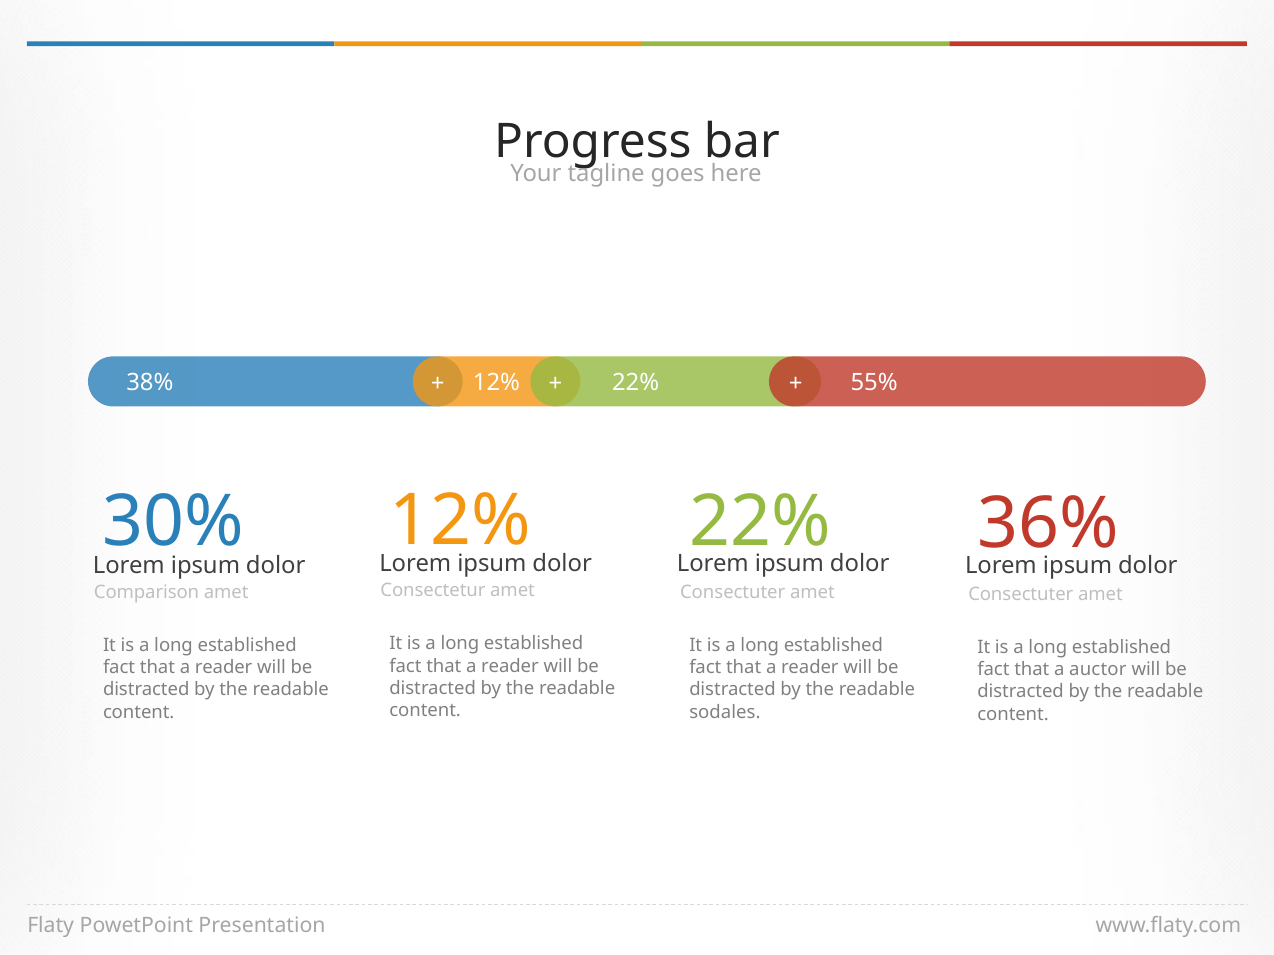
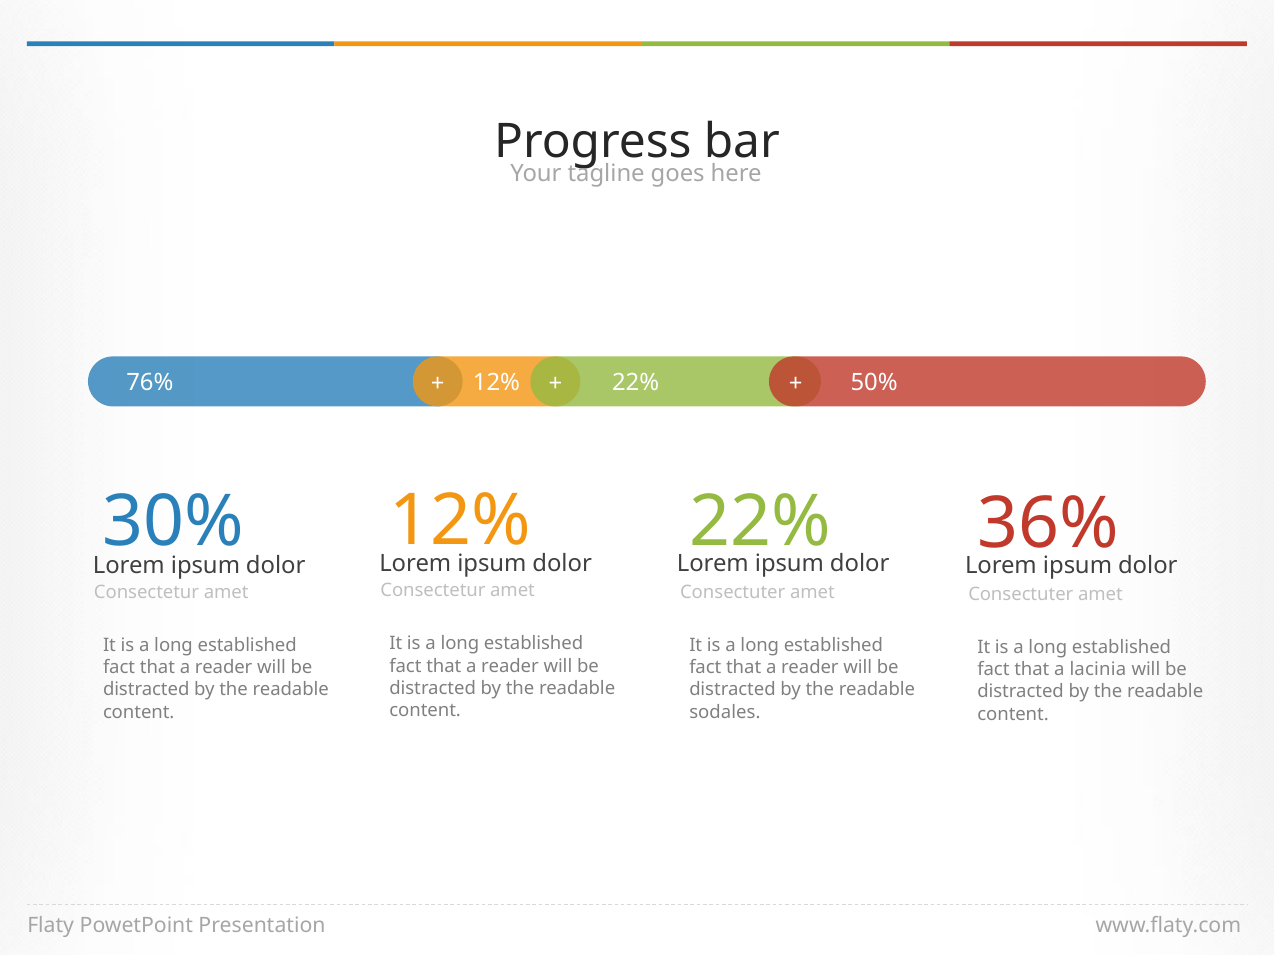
38%: 38% -> 76%
55%: 55% -> 50%
Comparison at (147, 593): Comparison -> Consectetur
auctor: auctor -> lacinia
